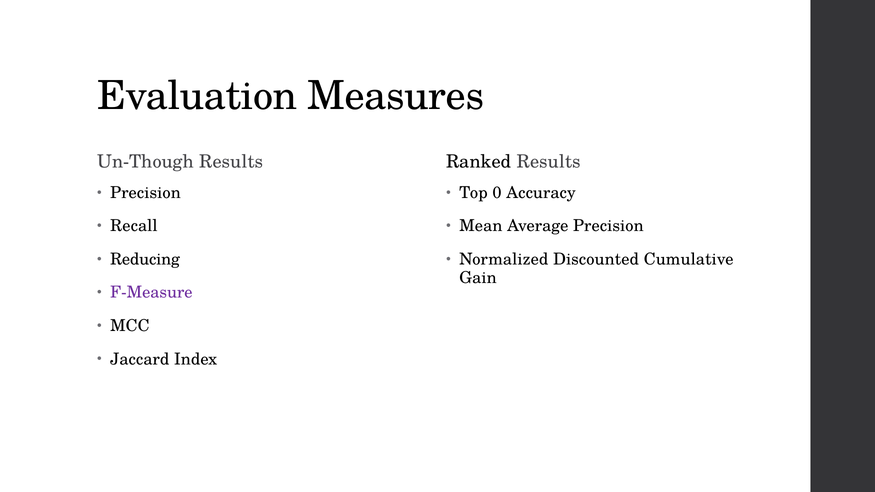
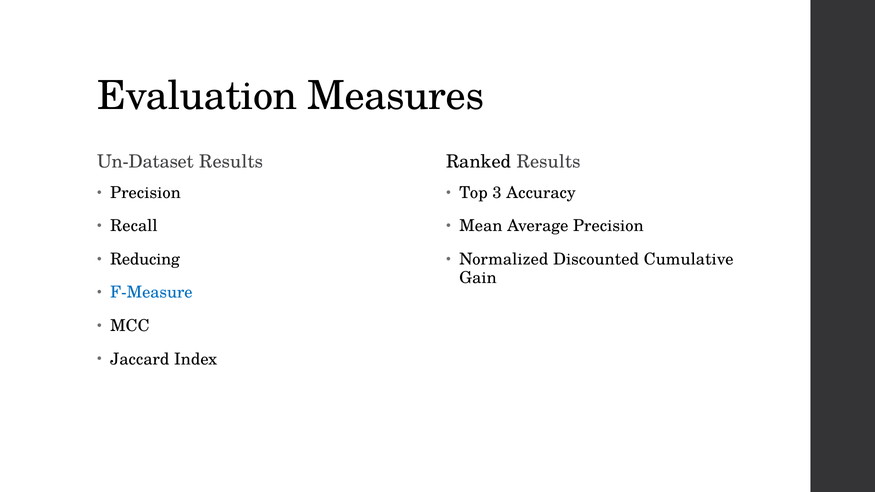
Un-Though: Un-Though -> Un-Dataset
0: 0 -> 3
F-Measure colour: purple -> blue
